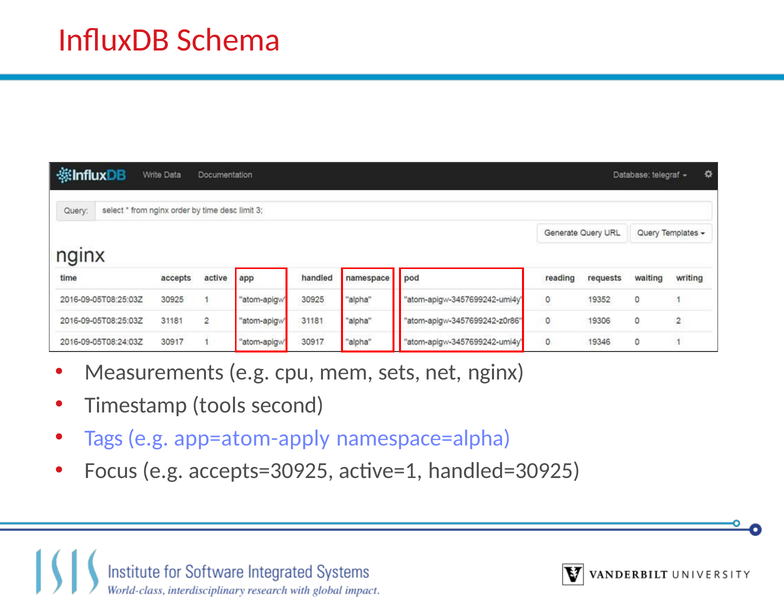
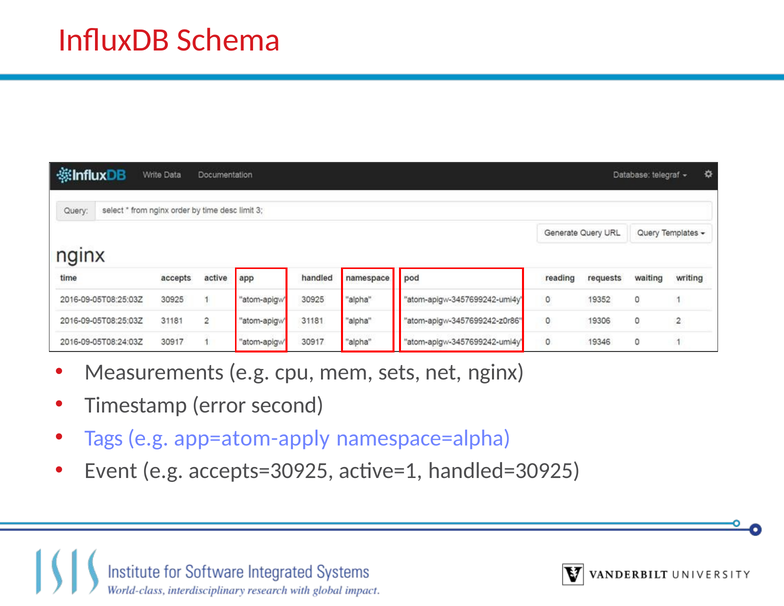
tools: tools -> error
Focus: Focus -> Event
